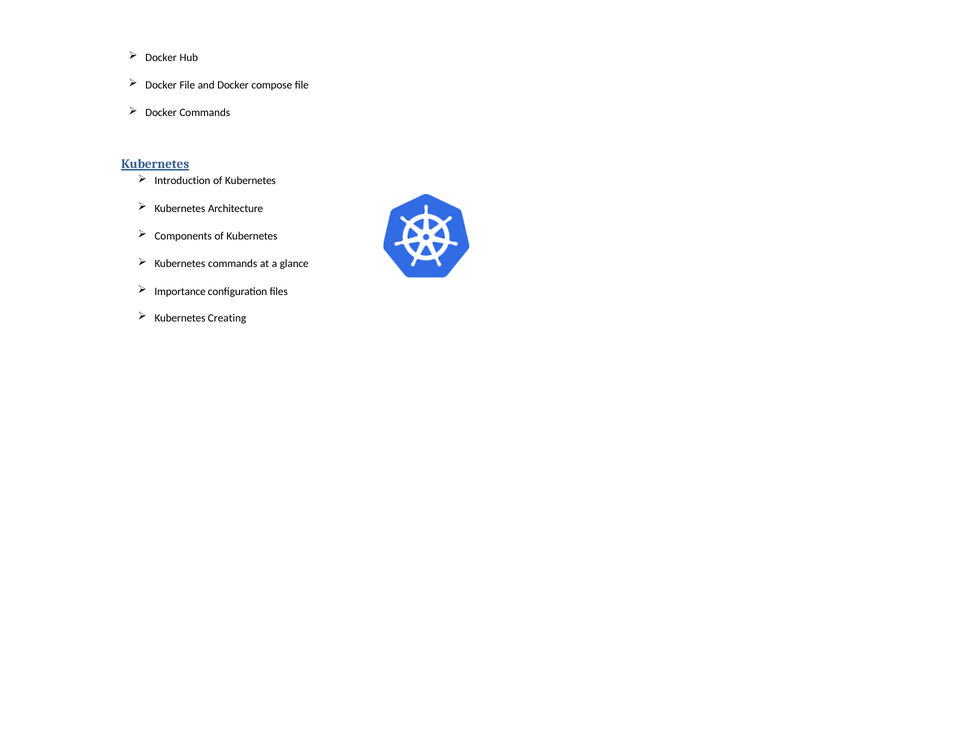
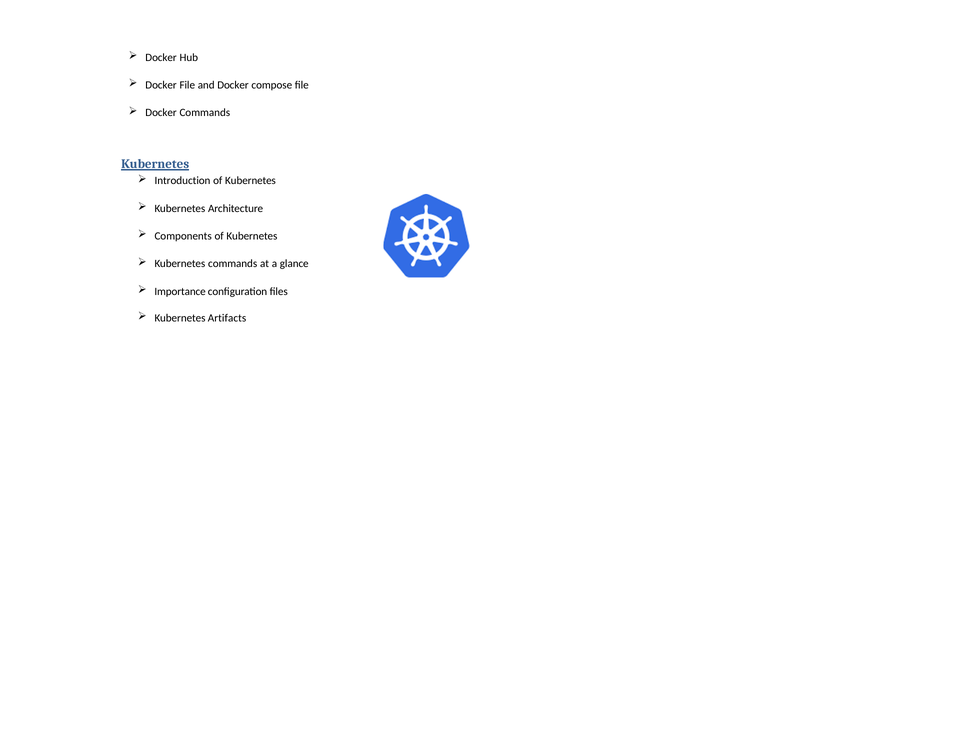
Creating: Creating -> Artifacts
